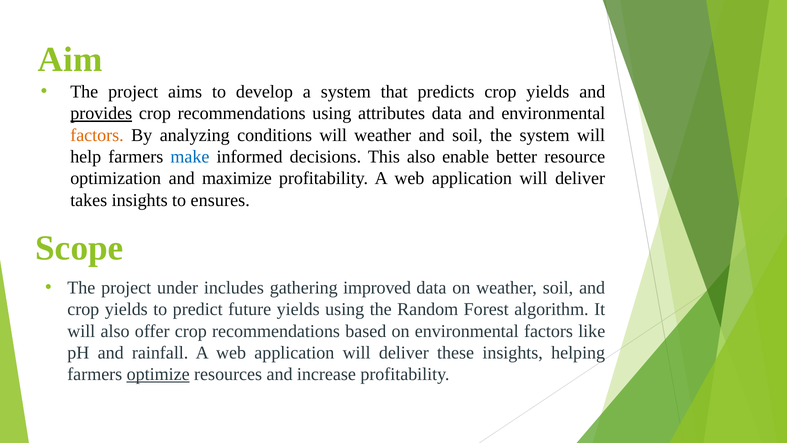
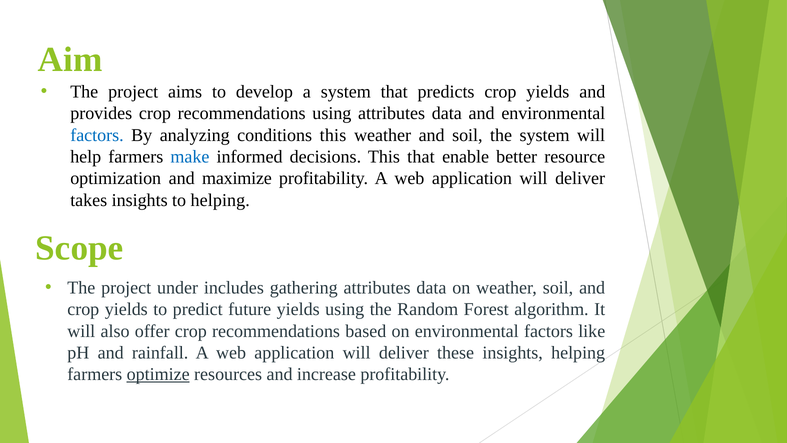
provides underline: present -> none
factors at (97, 135) colour: orange -> blue
conditions will: will -> this
This also: also -> that
to ensures: ensures -> helping
gathering improved: improved -> attributes
